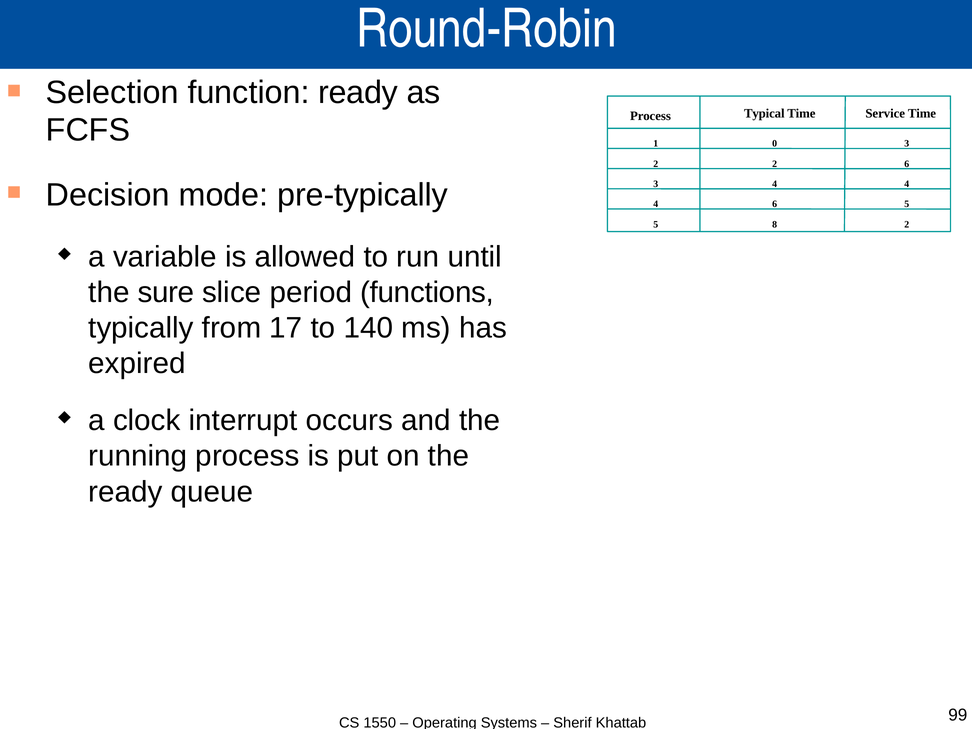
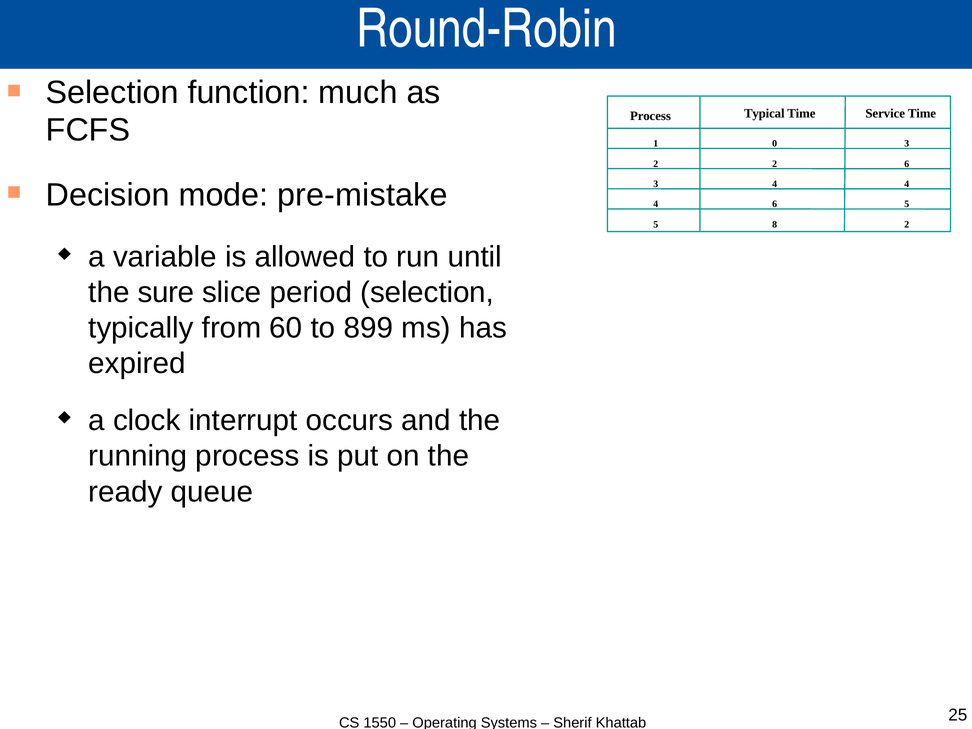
function ready: ready -> much
pre-typically: pre-typically -> pre-mistake
period functions: functions -> selection
17: 17 -> 60
140: 140 -> 899
99: 99 -> 25
